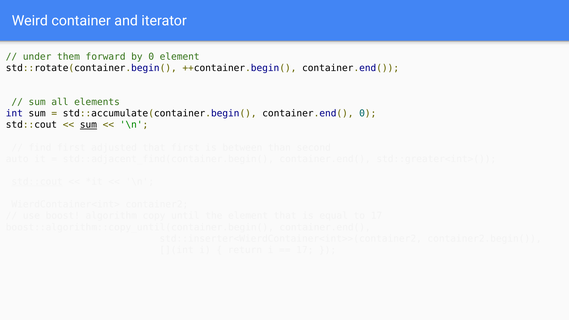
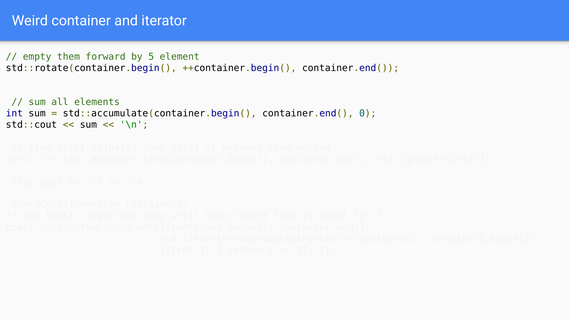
under: under -> empty
by 0: 0 -> 5
sum at (88, 125) underline: present -> none
